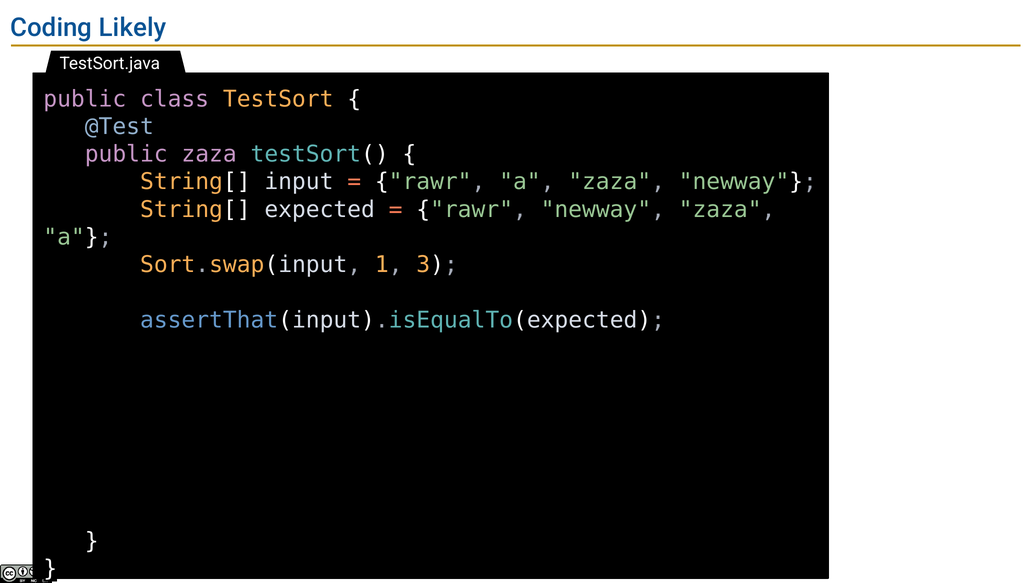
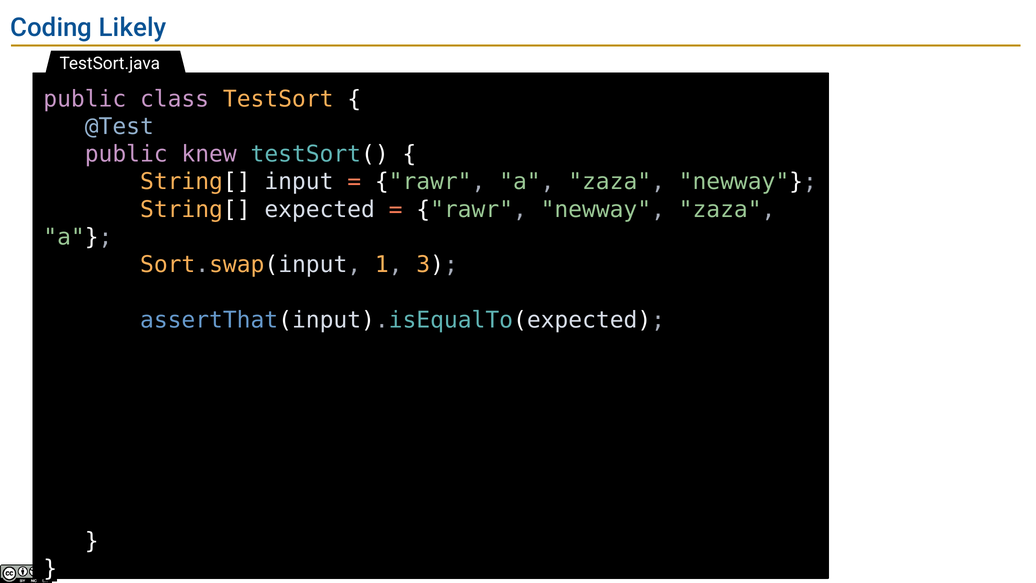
public zaza: zaza -> knew
